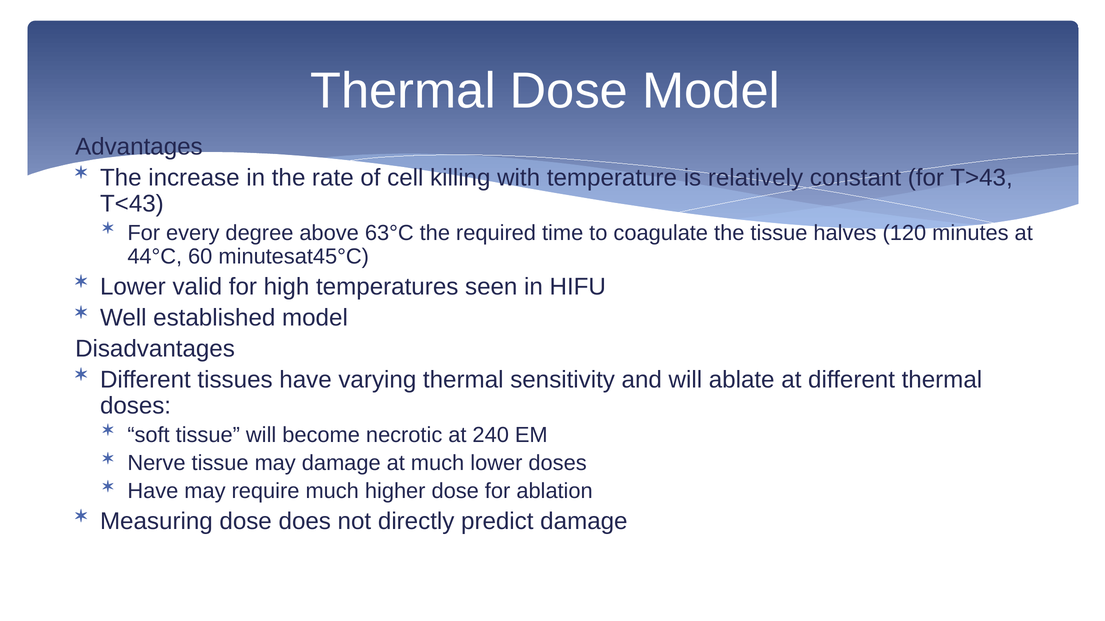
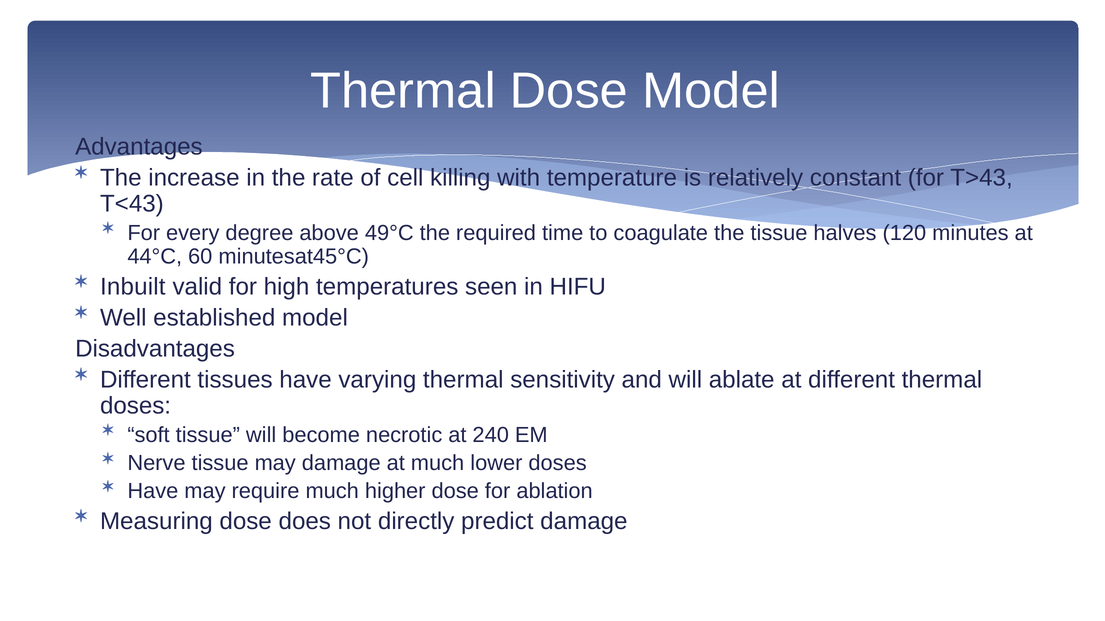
63°C: 63°C -> 49°C
Lower at (133, 287): Lower -> Inbuilt
